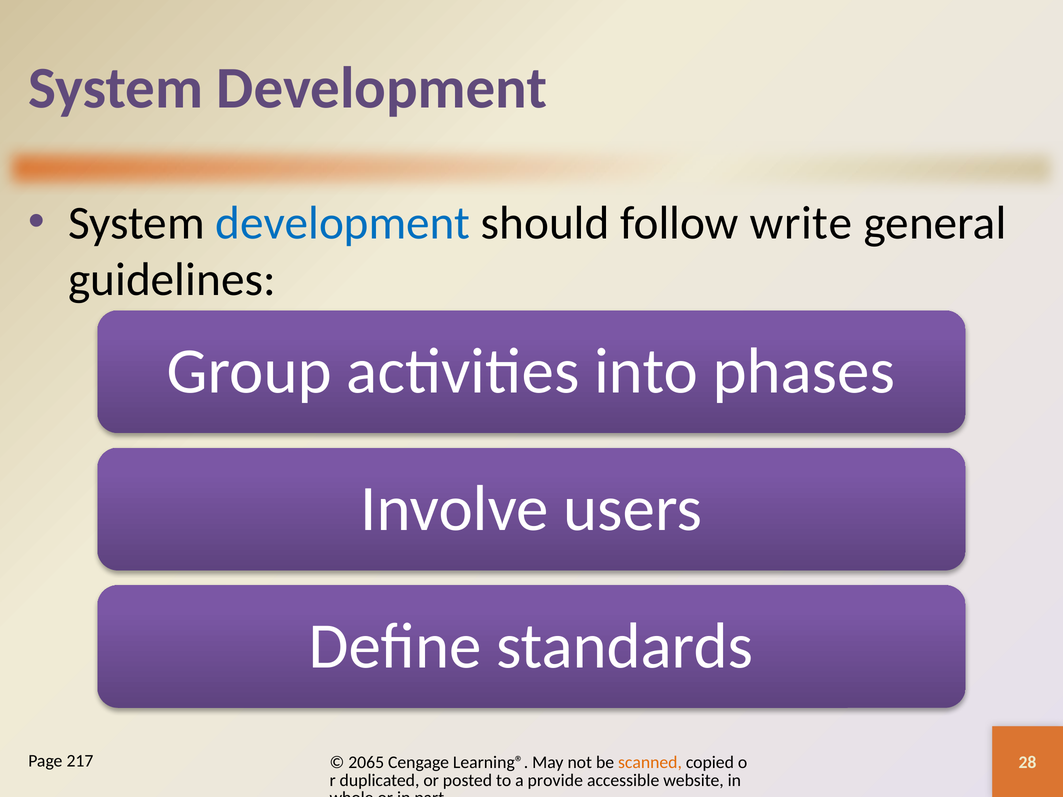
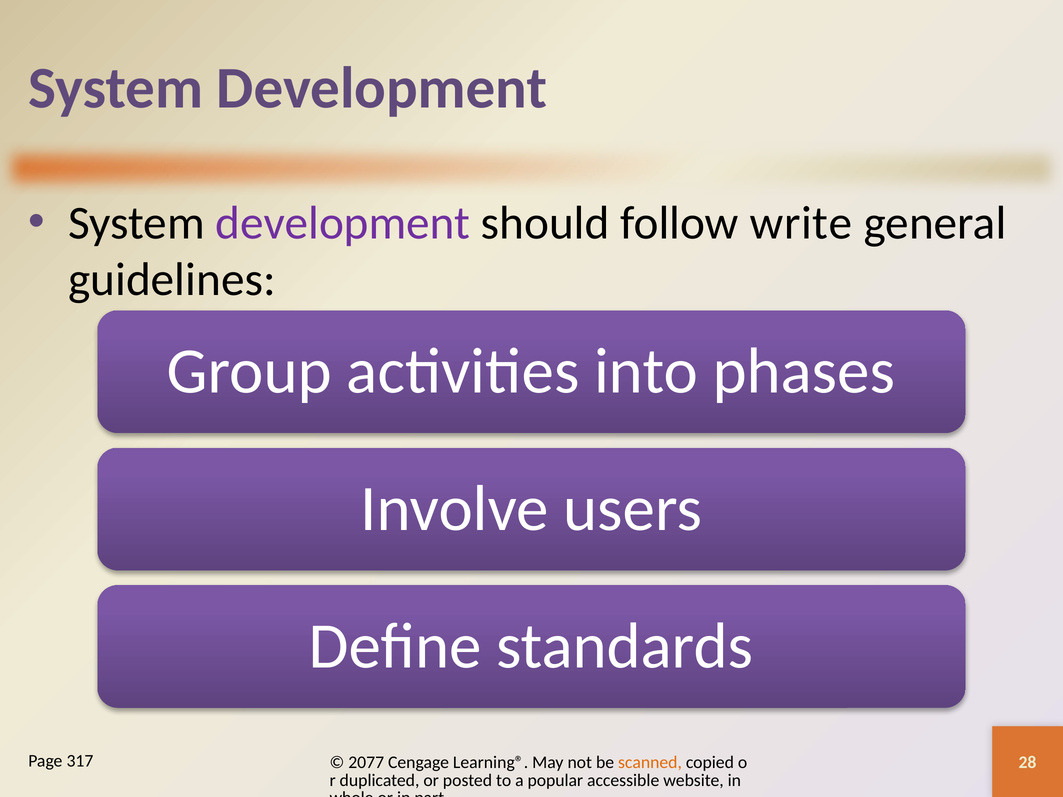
development at (343, 223) colour: blue -> purple
217: 217 -> 317
2065: 2065 -> 2077
provide: provide -> popular
